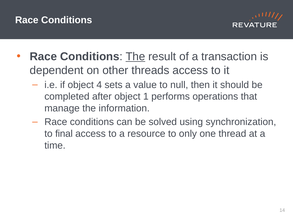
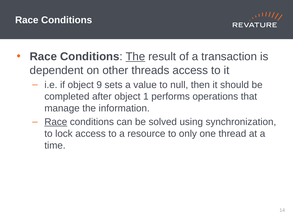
4: 4 -> 9
Race at (56, 122) underline: none -> present
final: final -> lock
